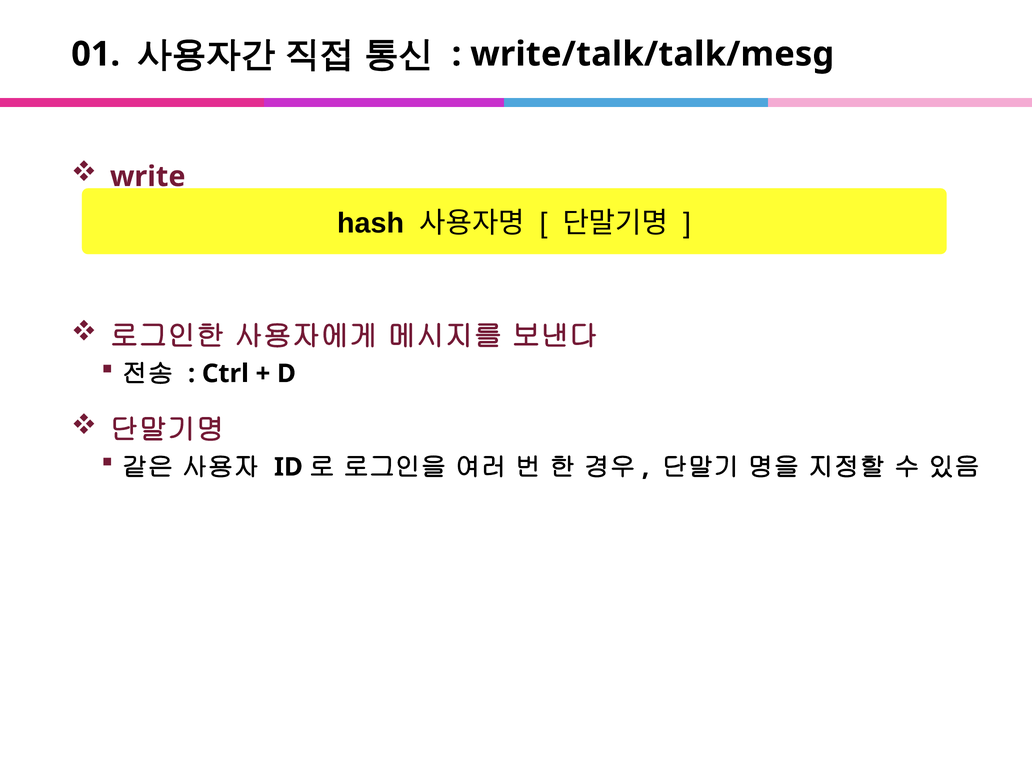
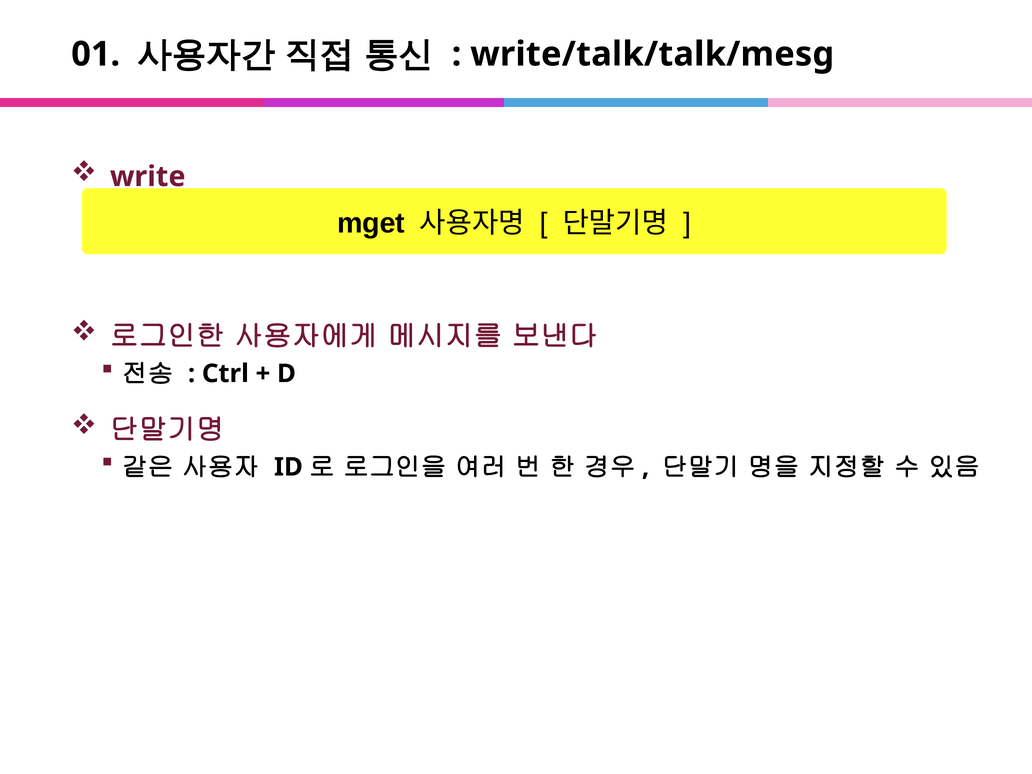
hash: hash -> mget
